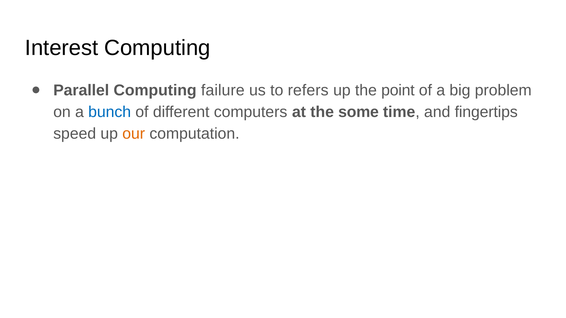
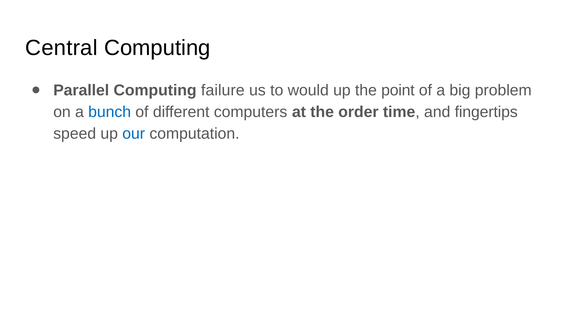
Interest: Interest -> Central
refers: refers -> would
some: some -> order
our colour: orange -> blue
